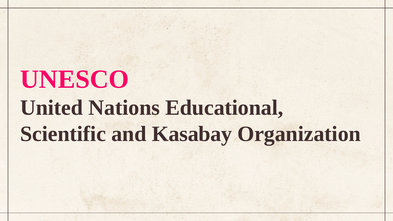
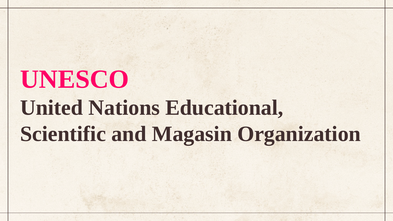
Kasabay: Kasabay -> Magasin
